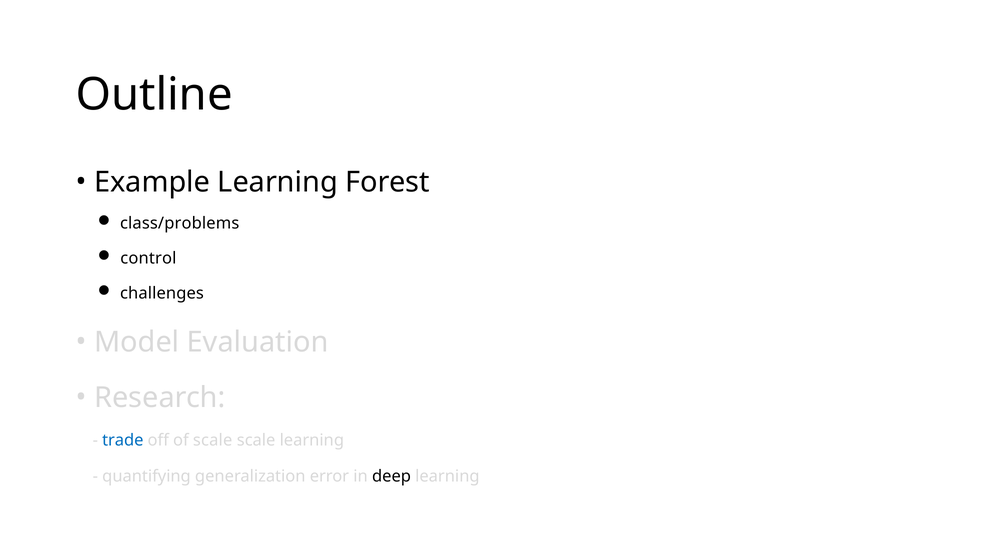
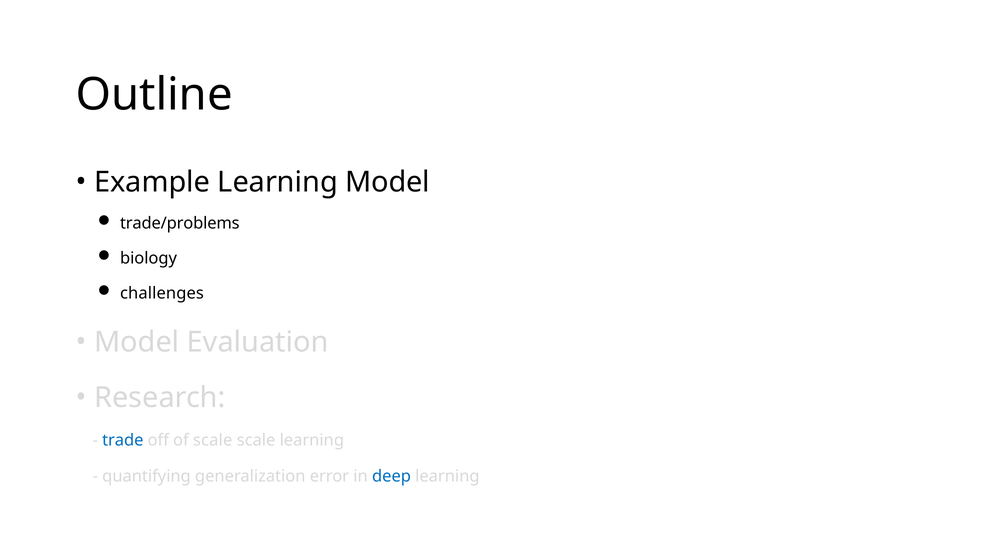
Learning Forest: Forest -> Model
class/problems: class/problems -> trade/problems
control: control -> biology
deep colour: black -> blue
